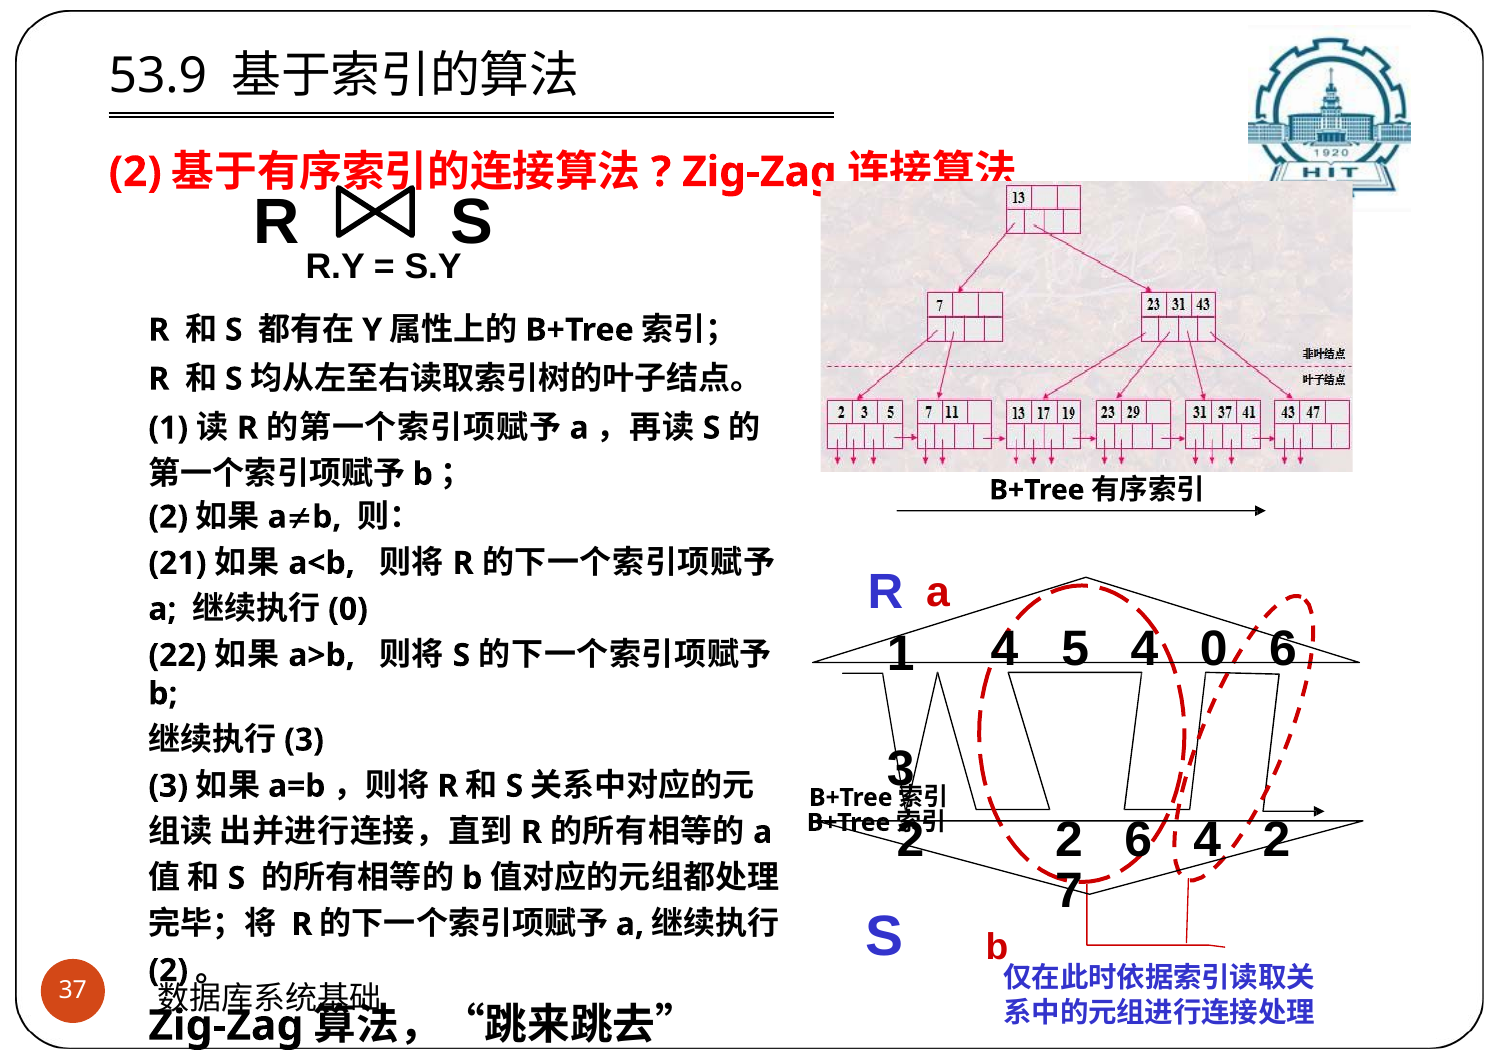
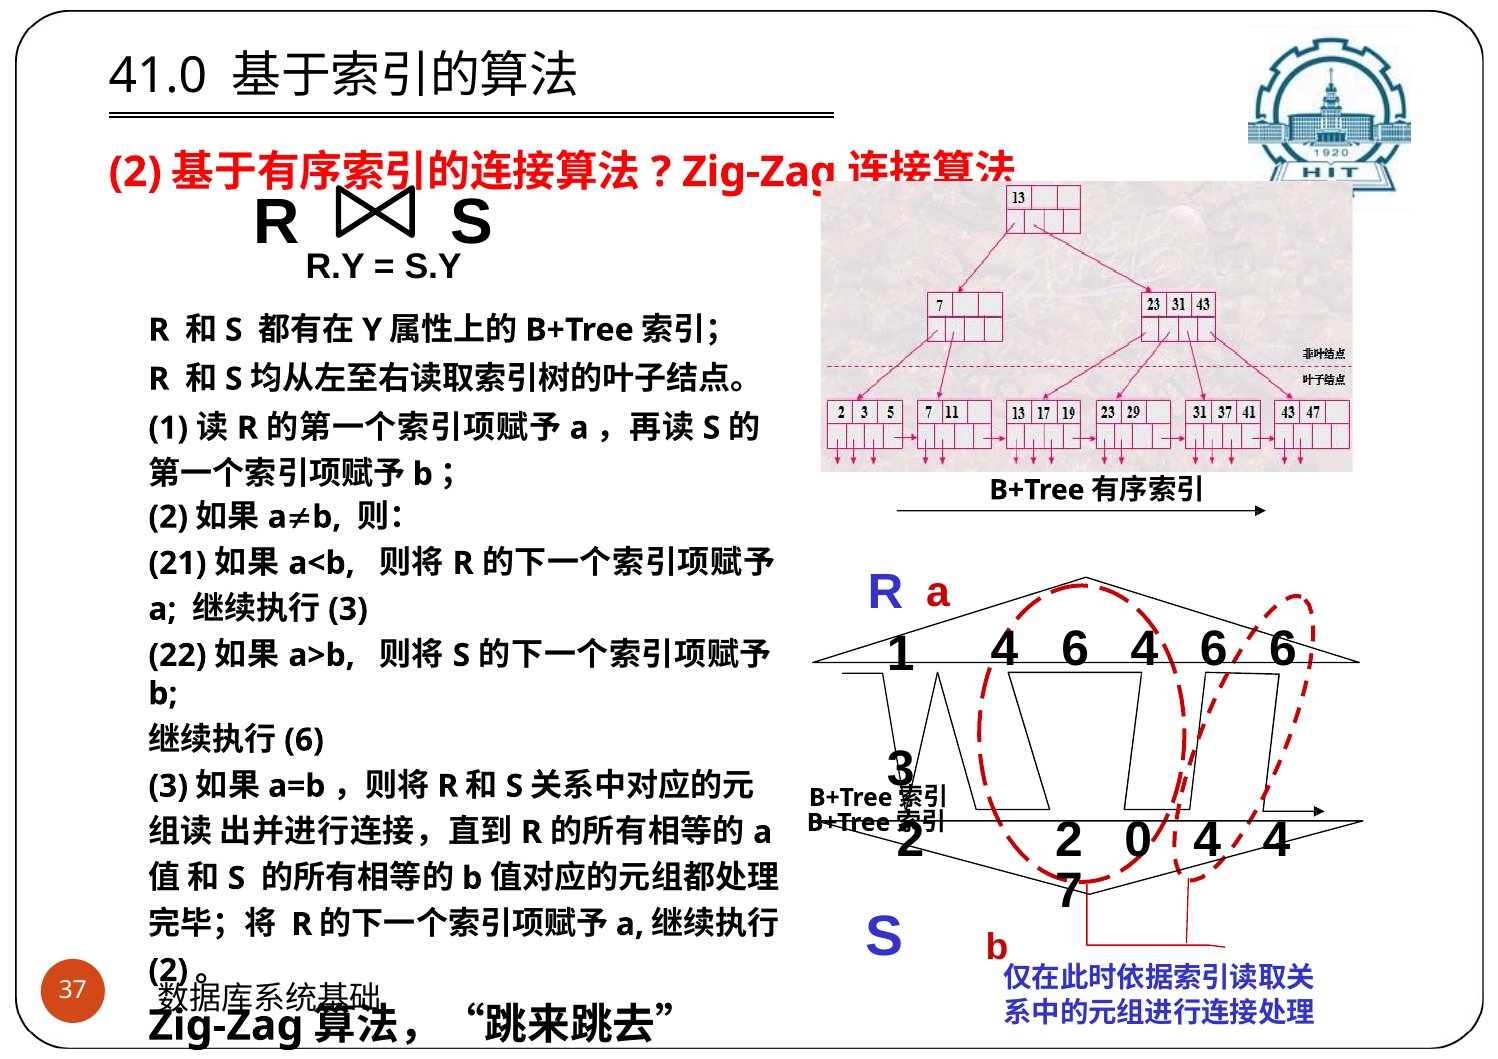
53.9: 53.9 -> 41.0
0 at (348, 610): 0 -> 3
5 at (1075, 649): 5 -> 6
0 at (1214, 649): 0 -> 6
3 at (304, 740): 3 -> 6
2 6: 6 -> 0
4 2: 2 -> 4
